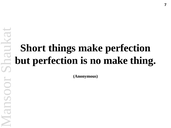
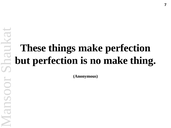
Short: Short -> These
